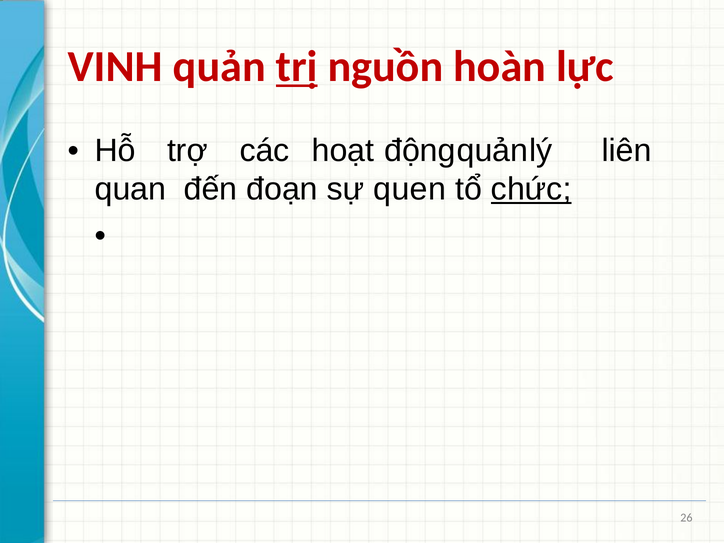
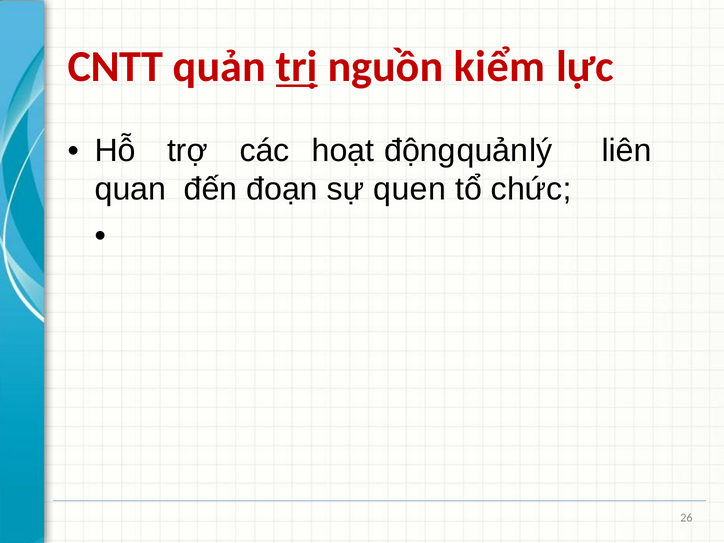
VINH: VINH -> CNTT
hoàn: hoàn -> kiểm
chức underline: present -> none
